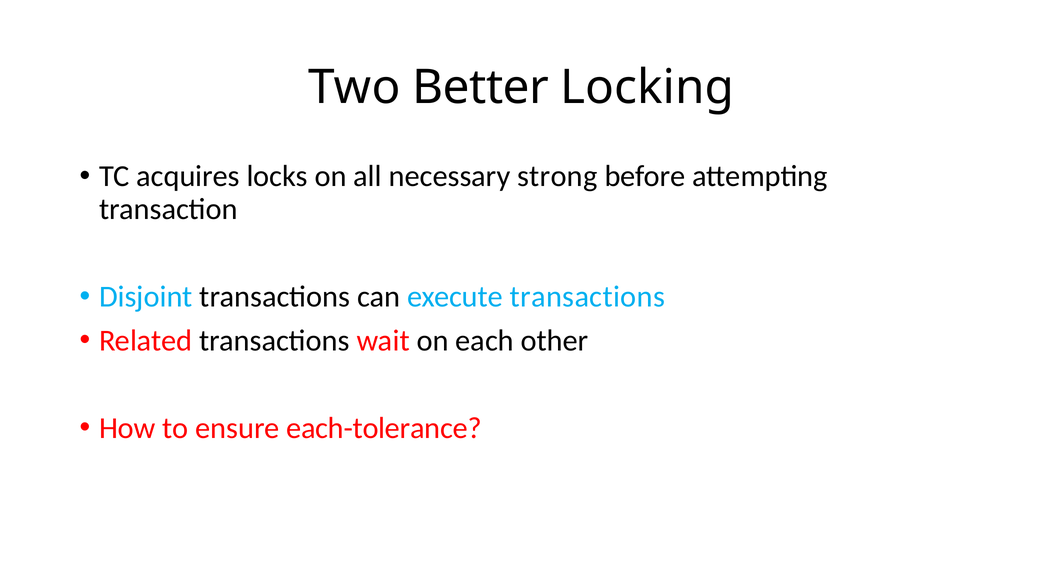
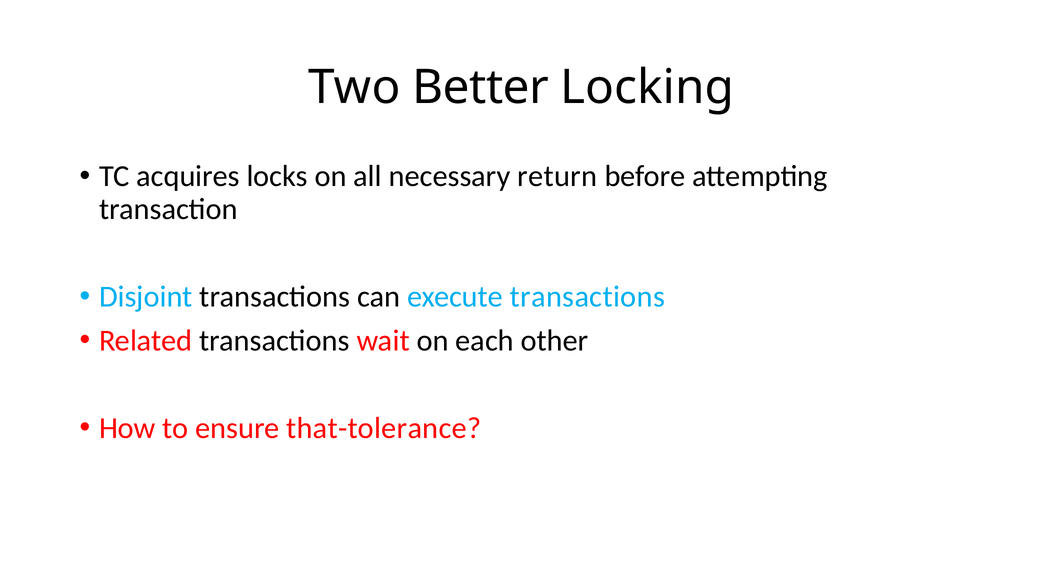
strong: strong -> return
each-tolerance: each-tolerance -> that-tolerance
